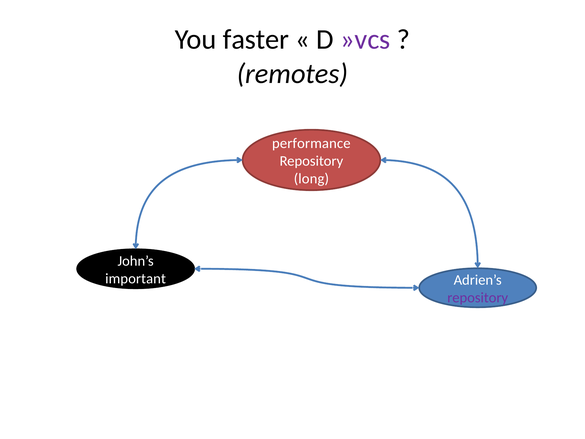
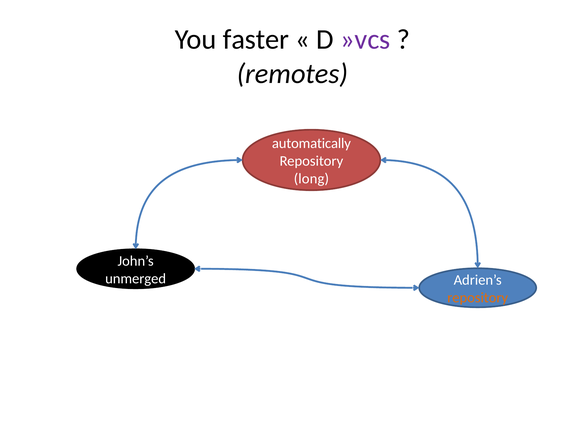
performance: performance -> automatically
important: important -> unmerged
repository at (478, 297) colour: purple -> orange
